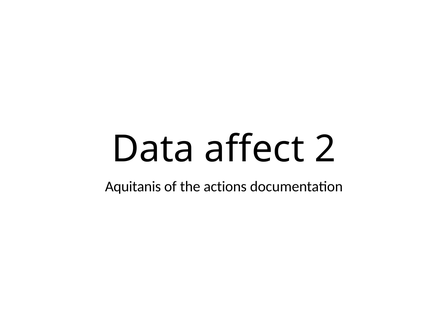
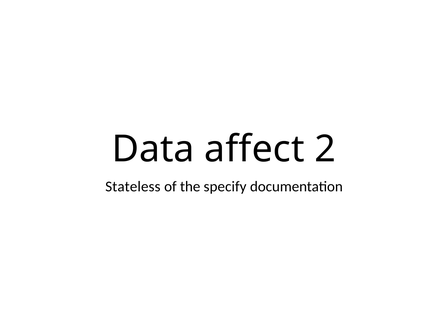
Aquitanis: Aquitanis -> Stateless
actions: actions -> specify
